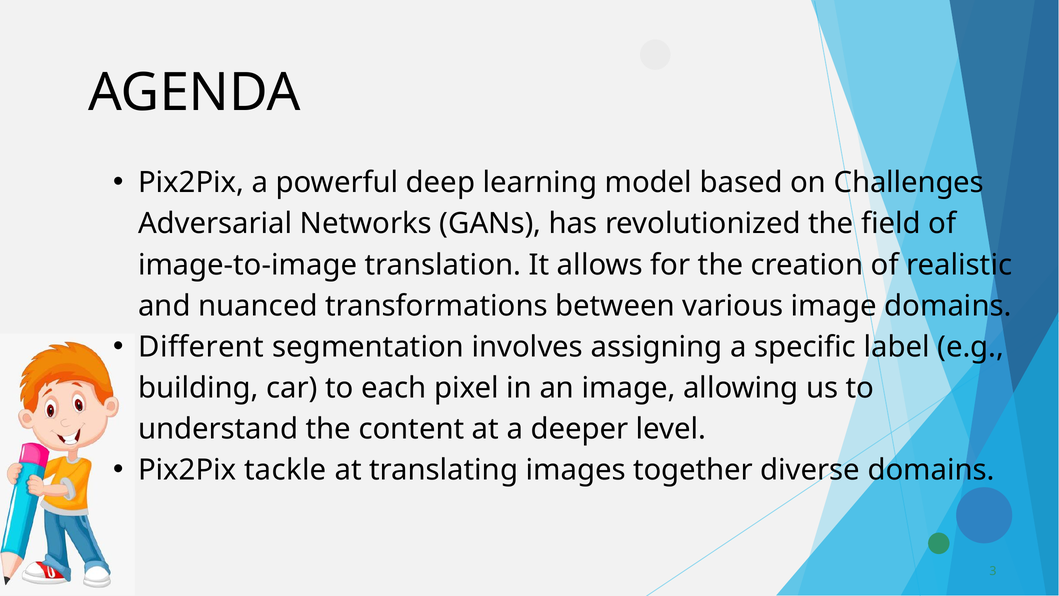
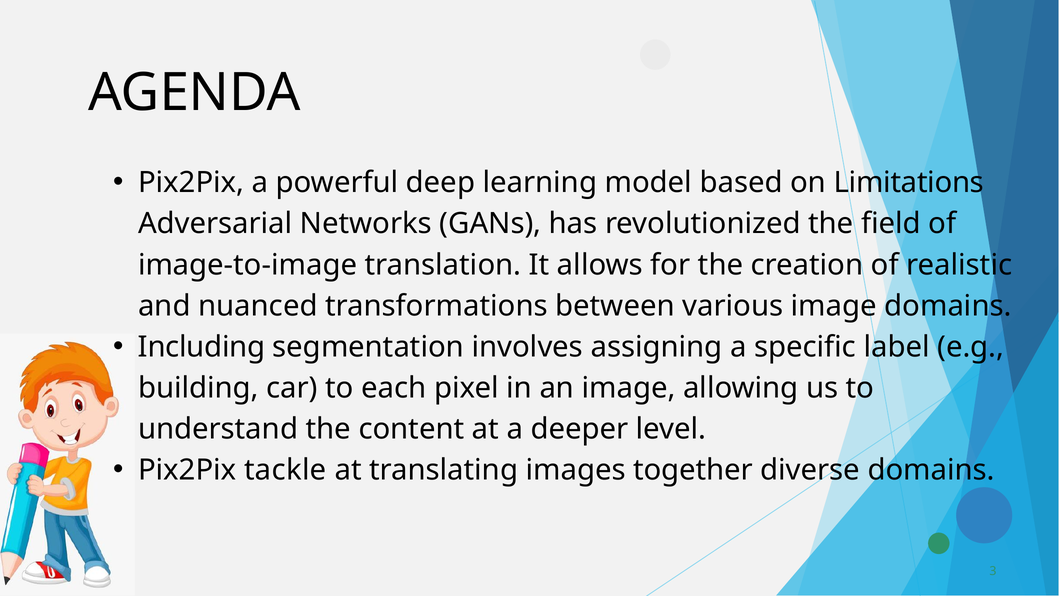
Challenges: Challenges -> Limitations
Different: Different -> Including
